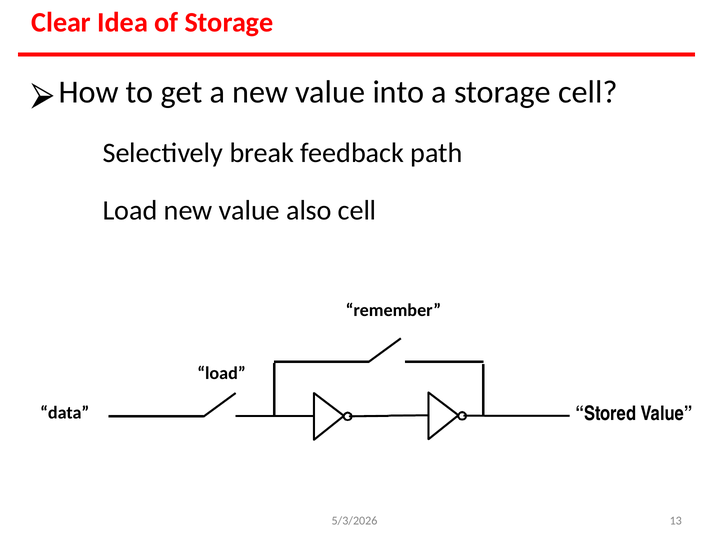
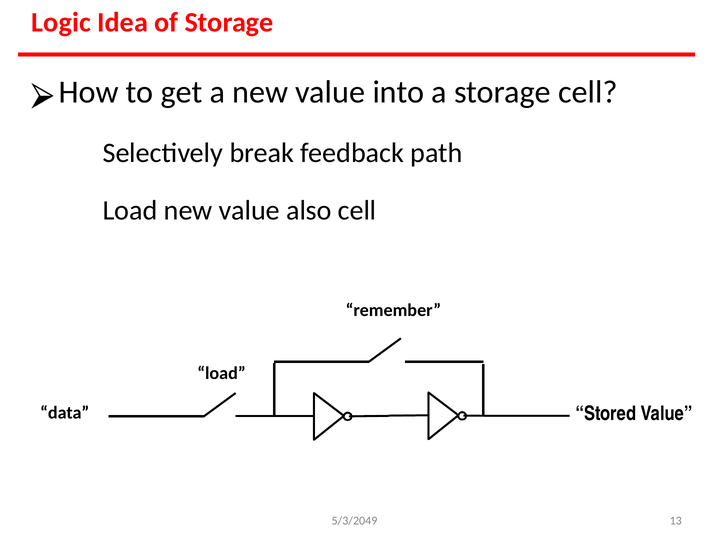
Clear: Clear -> Logic
5/3/2026: 5/3/2026 -> 5/3/2049
